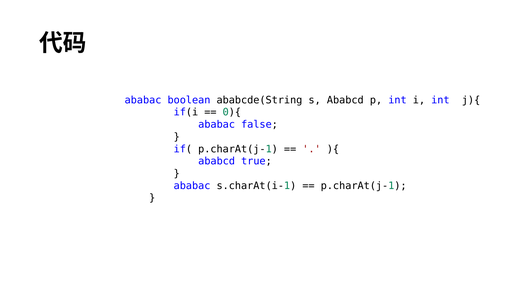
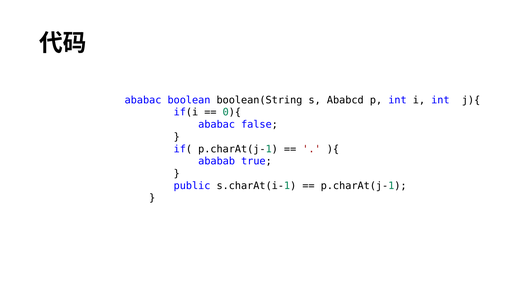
ababcde(String: ababcde(String -> boolean(String
ababcd at (217, 161): ababcd -> ababab
ababac at (192, 186): ababac -> public
